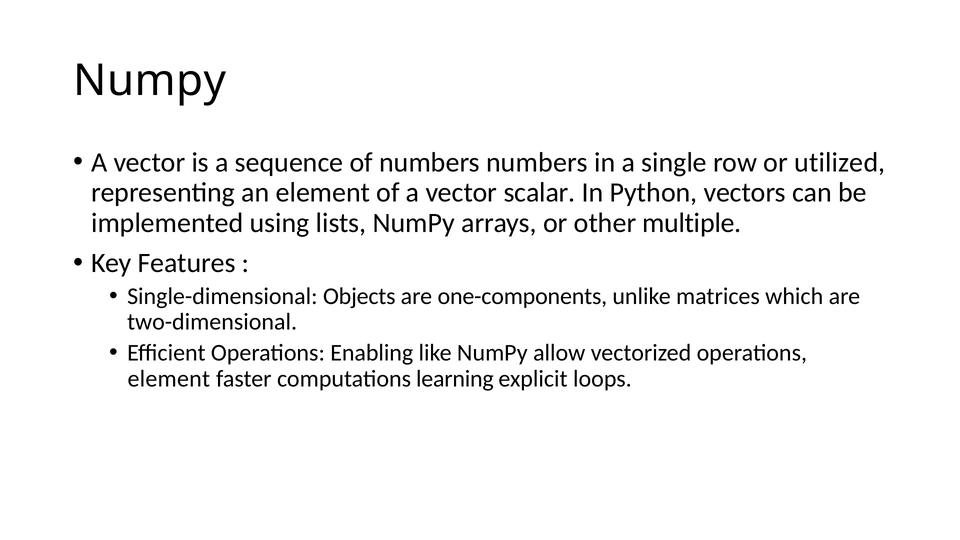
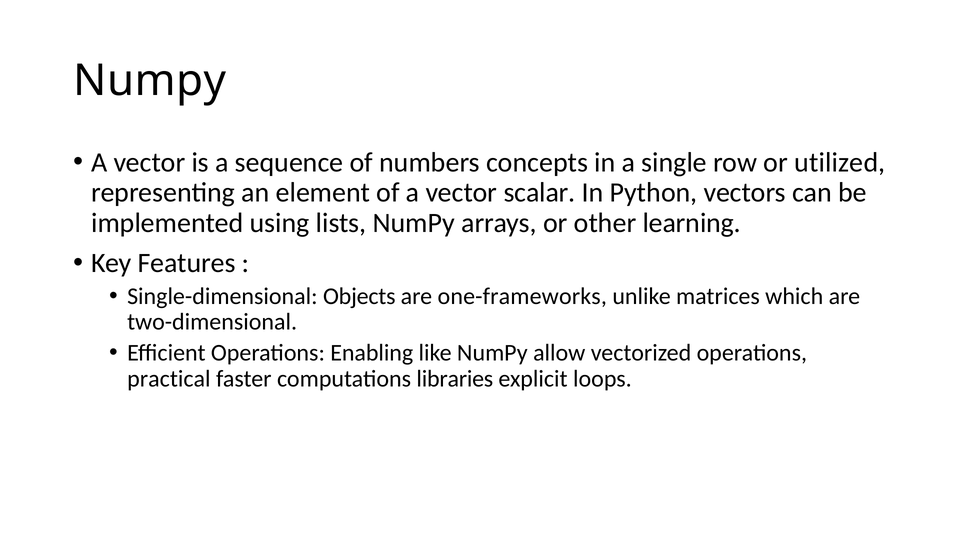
numbers numbers: numbers -> concepts
multiple: multiple -> learning
one-components: one-components -> one-frameworks
element at (169, 379): element -> practical
learning: learning -> libraries
